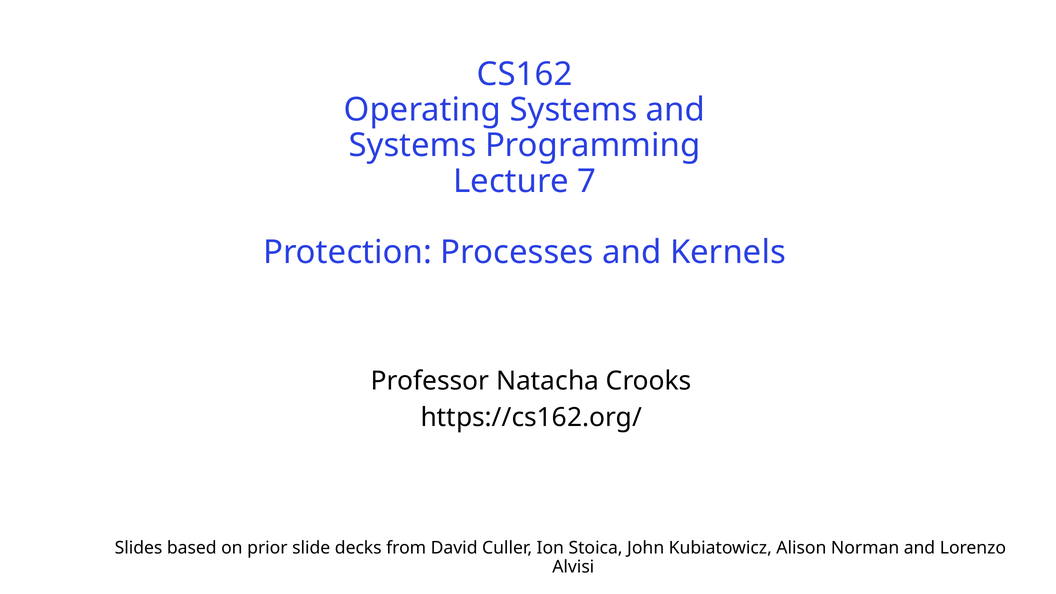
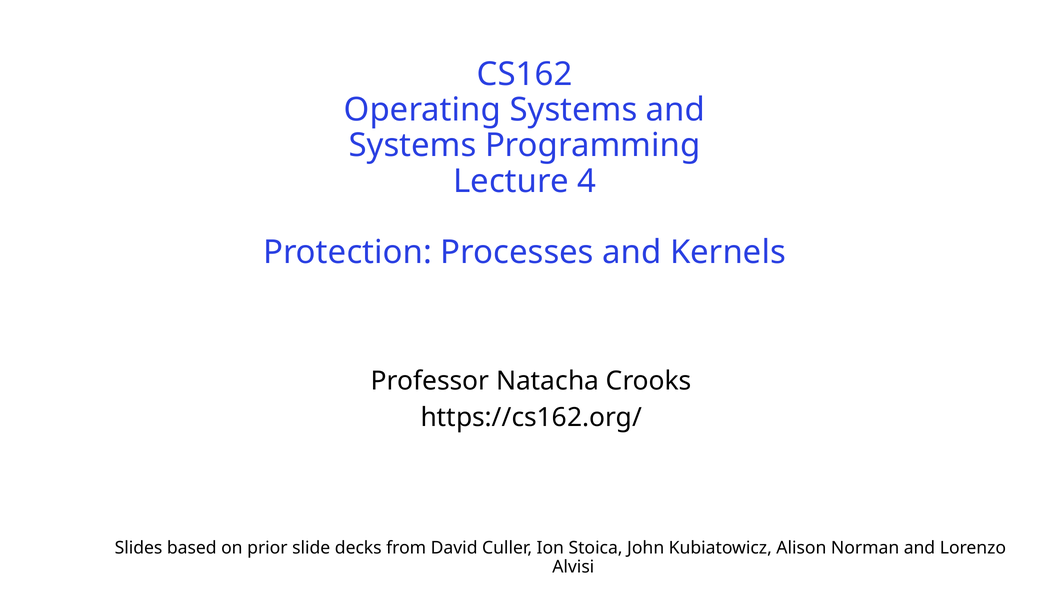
7: 7 -> 4
